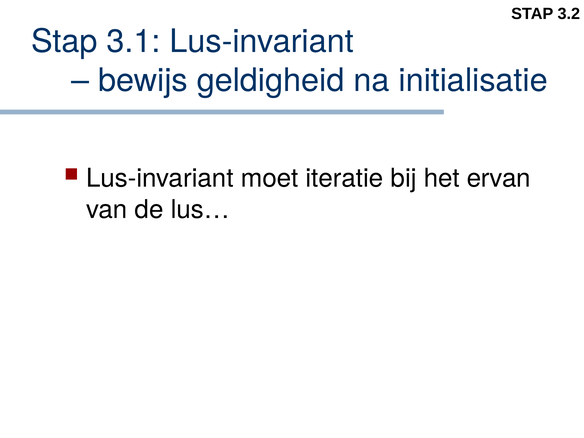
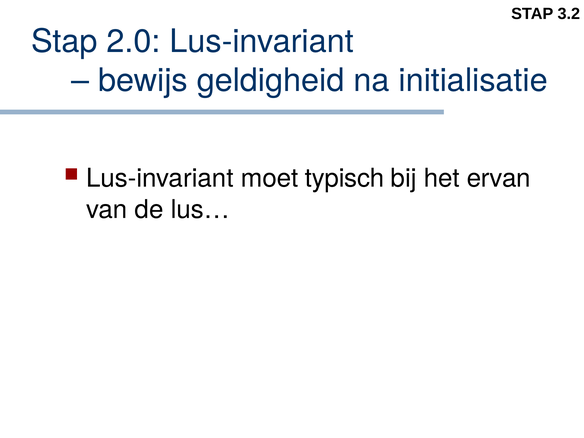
3.1: 3.1 -> 2.0
iteratie: iteratie -> typisch
